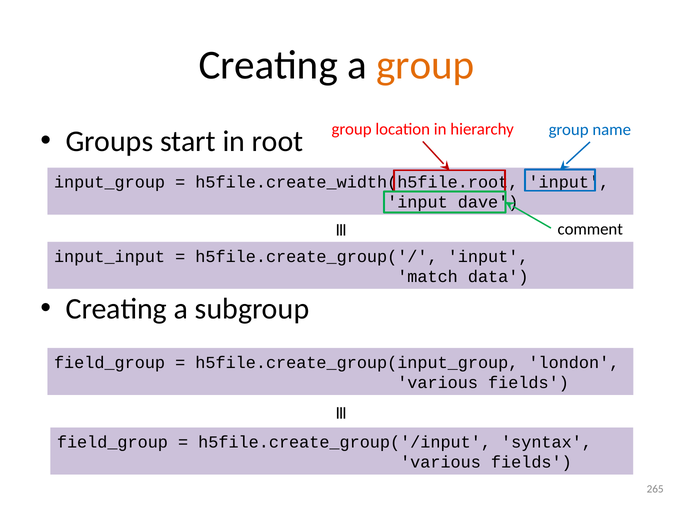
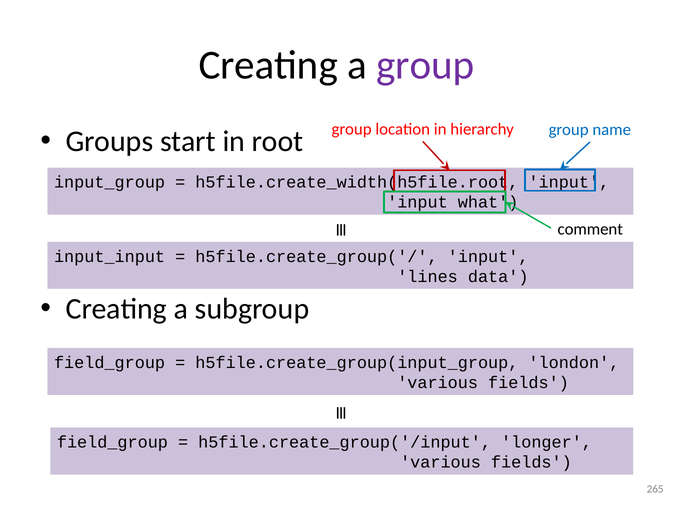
group at (425, 65) colour: orange -> purple
dave: dave -> what
match: match -> lines
syntax: syntax -> longer
